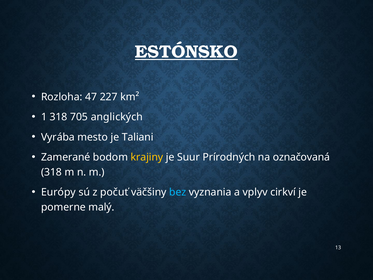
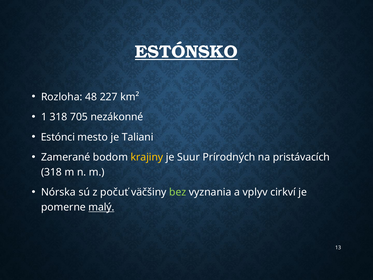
47: 47 -> 48
anglických: anglických -> nezákonné
Vyrába: Vyrába -> Estónci
označovaná: označovaná -> pristávacích
Európy: Európy -> Nórska
bez colour: light blue -> light green
malý underline: none -> present
